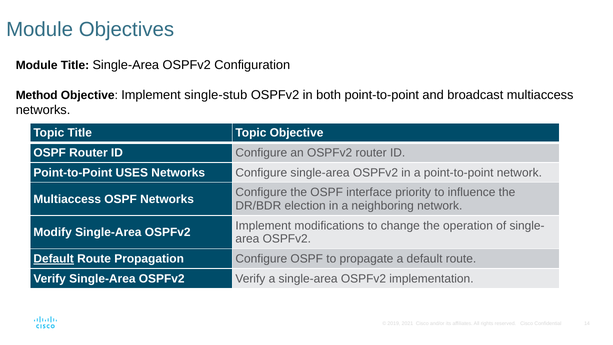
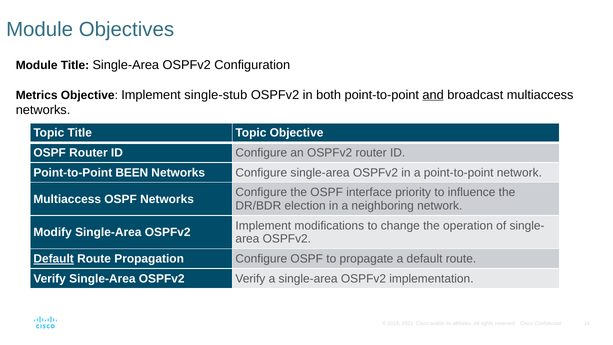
Method: Method -> Metrics
and underline: none -> present
USES: USES -> BEEN
